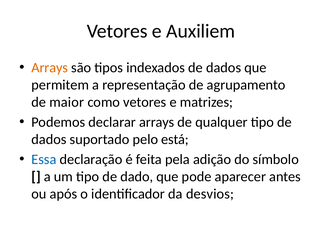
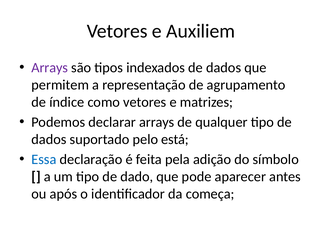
Arrays at (50, 68) colour: orange -> purple
maior: maior -> índice
desvios: desvios -> começa
